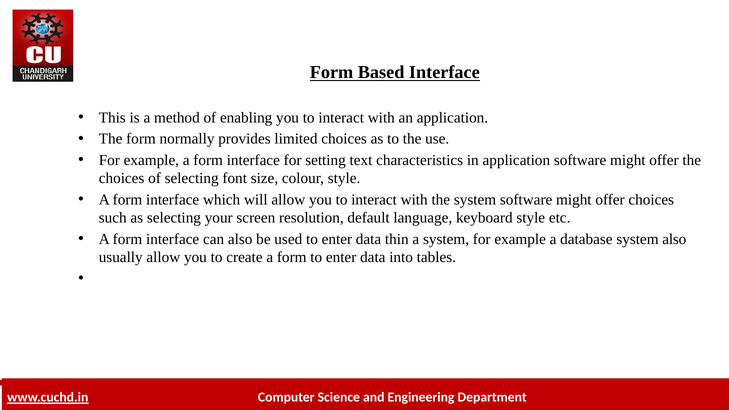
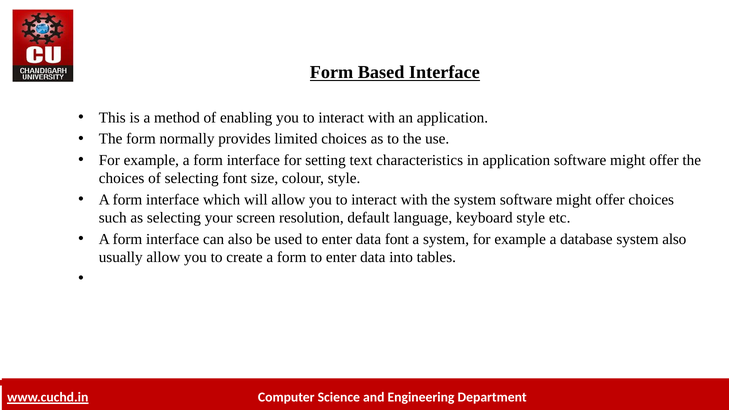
data thin: thin -> font
